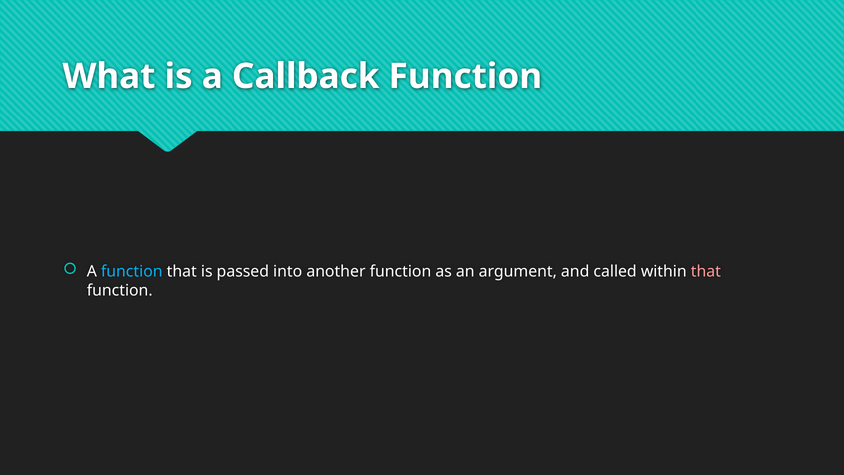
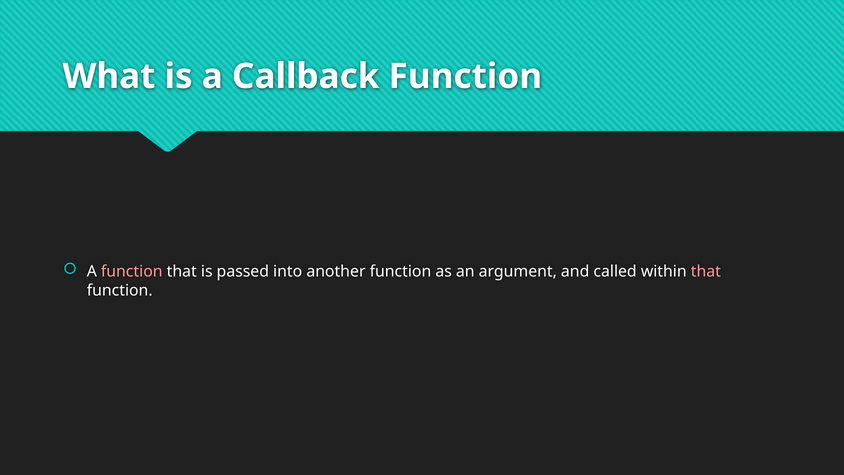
function at (132, 271) colour: light blue -> pink
